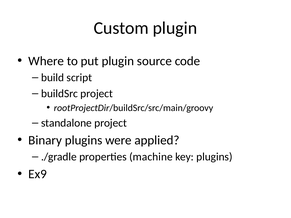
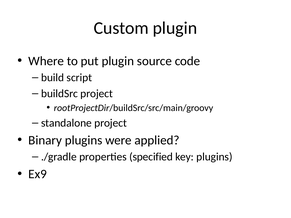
machine: machine -> specified
